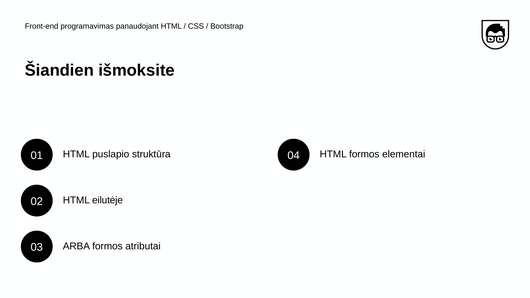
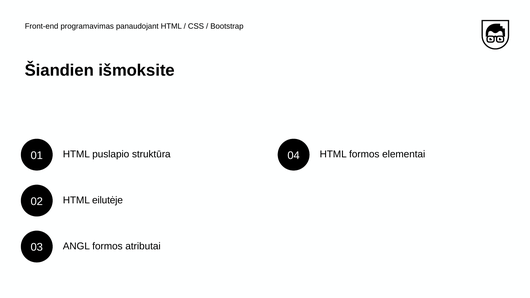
ARBA: ARBA -> ANGL
